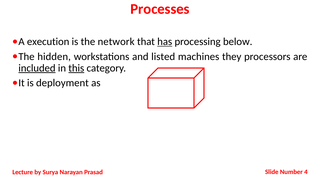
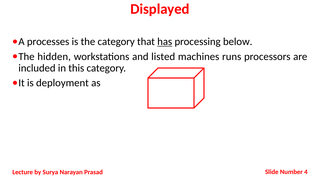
Processes: Processes -> Displayed
execution: execution -> processes
the network: network -> category
they: they -> runs
included underline: present -> none
this underline: present -> none
